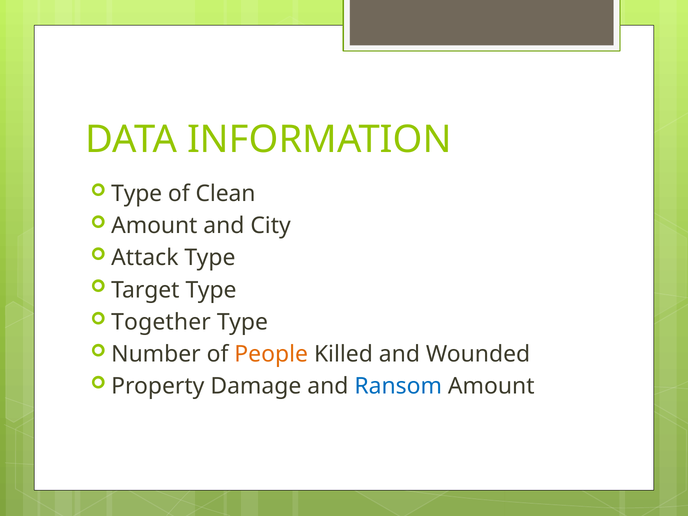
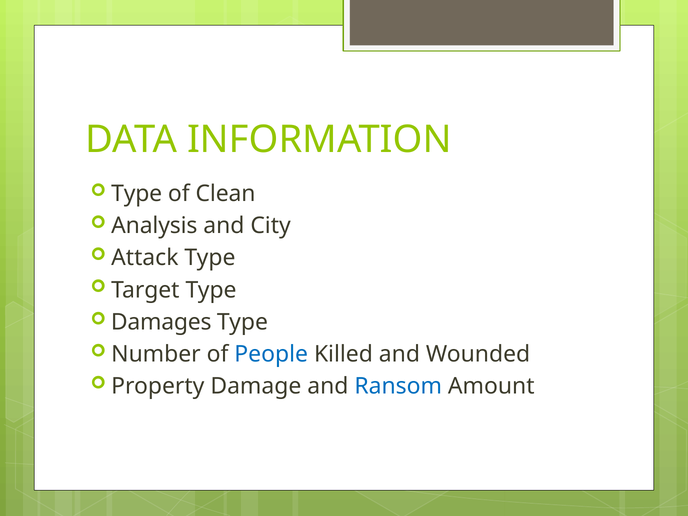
Amount at (154, 226): Amount -> Analysis
Together: Together -> Damages
People colour: orange -> blue
